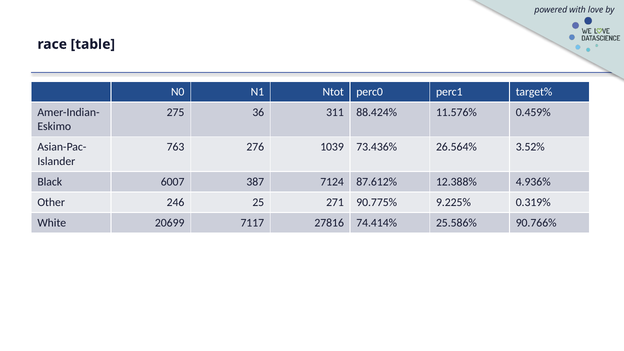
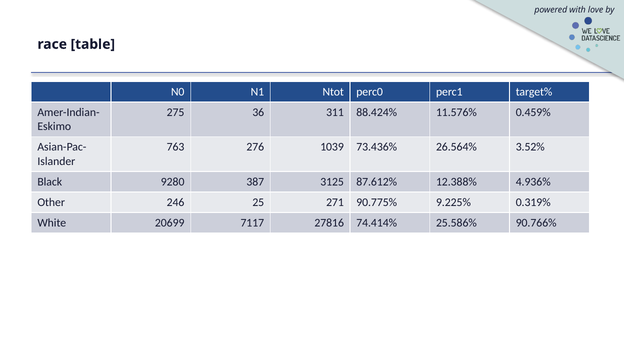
6007: 6007 -> 9280
7124: 7124 -> 3125
